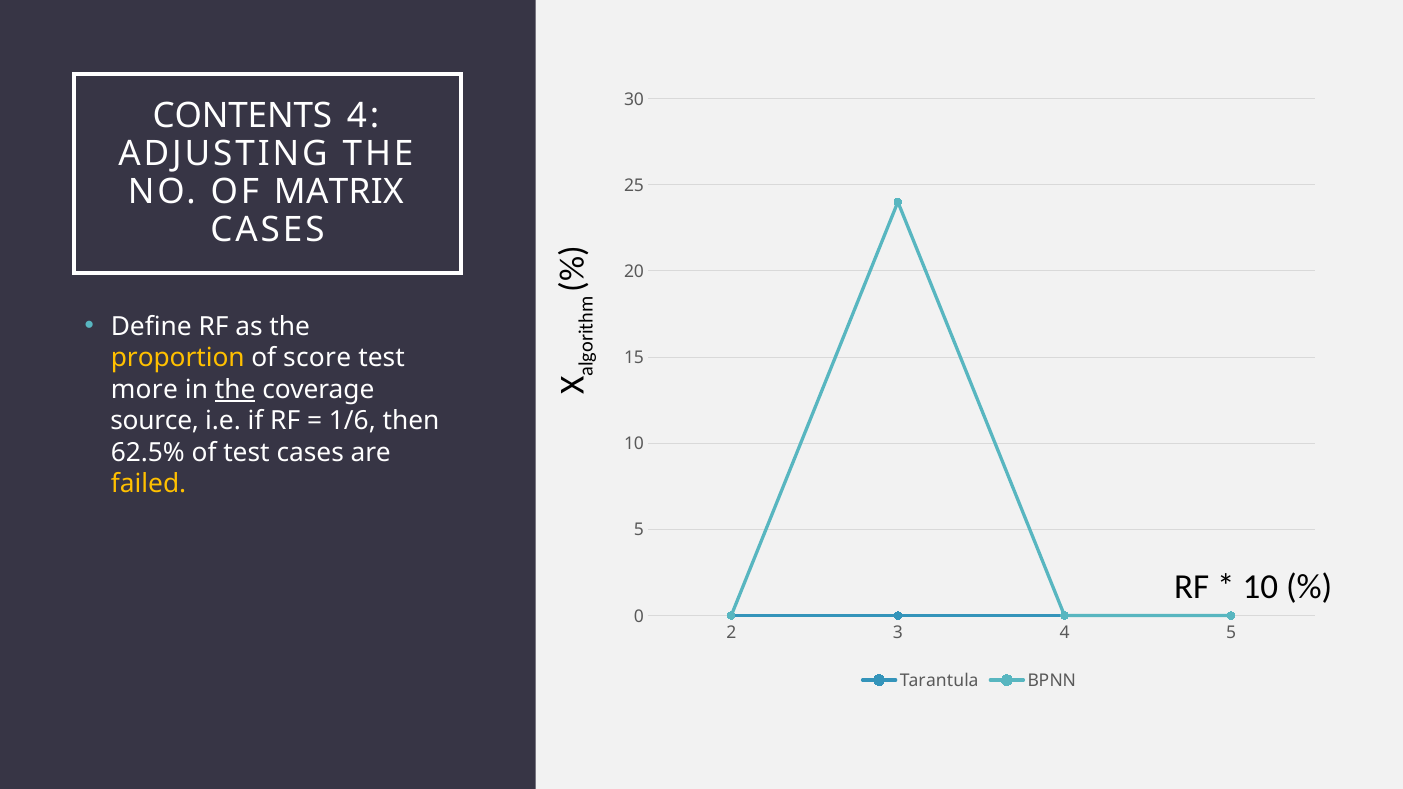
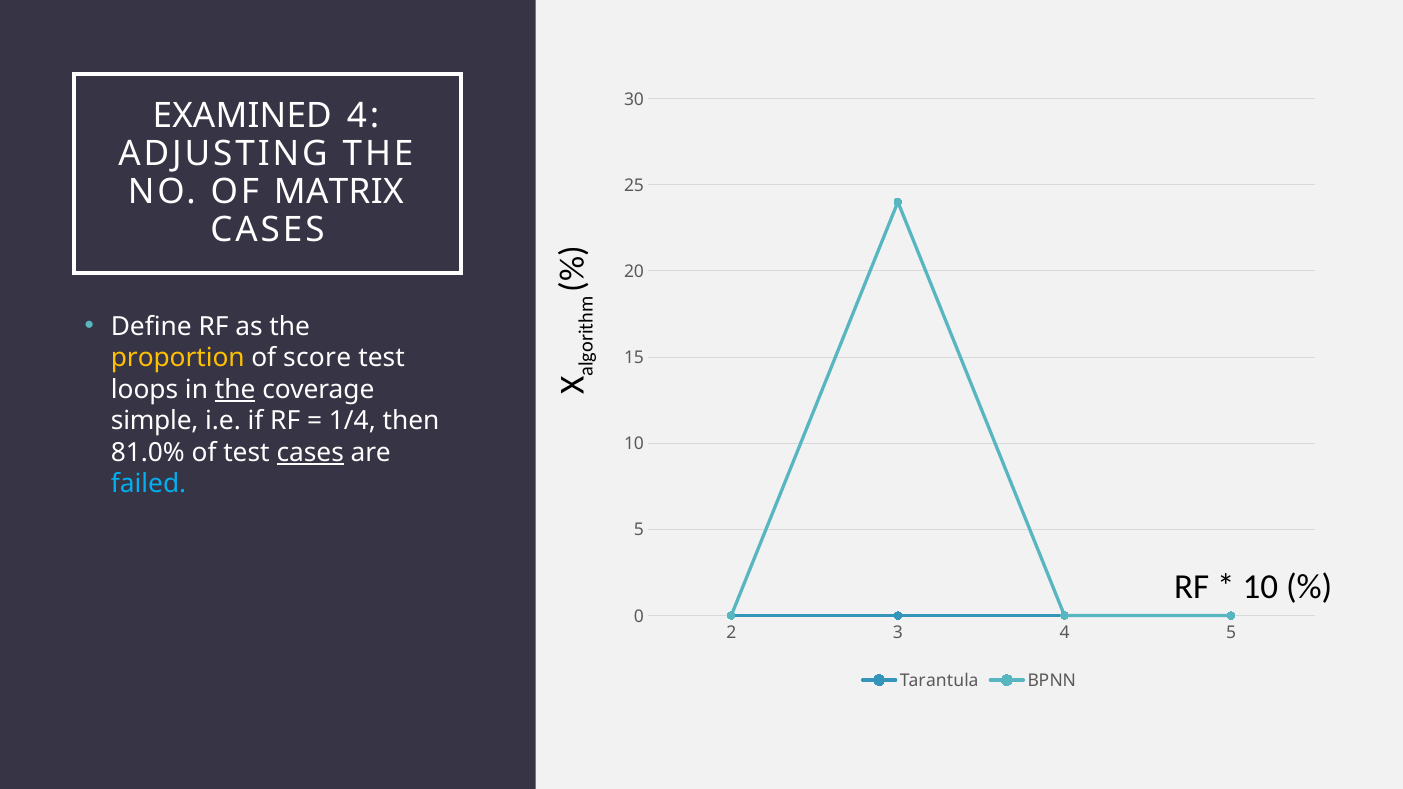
CONTENTS: CONTENTS -> EXAMINED
more: more -> loops
source: source -> simple
1/6: 1/6 -> 1/4
62.5%: 62.5% -> 81.0%
cases at (310, 453) underline: none -> present
failed colour: yellow -> light blue
